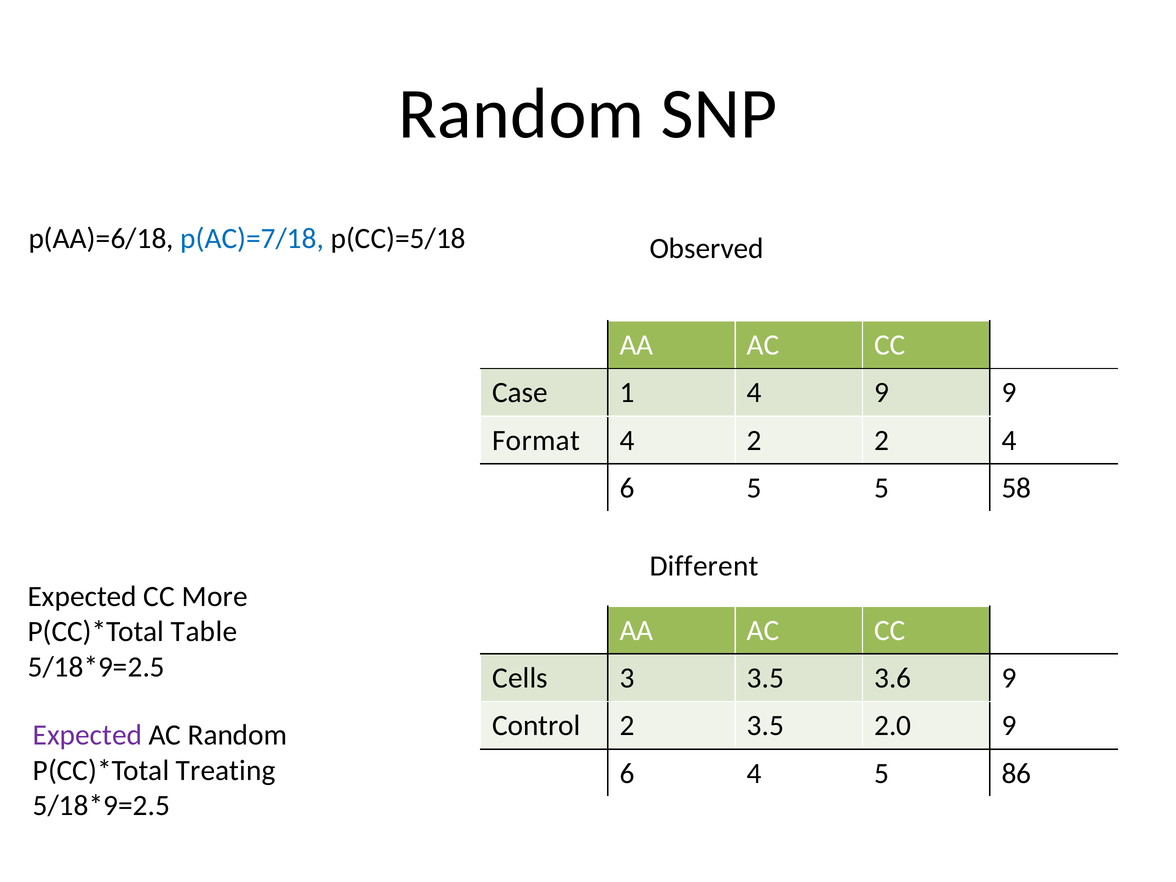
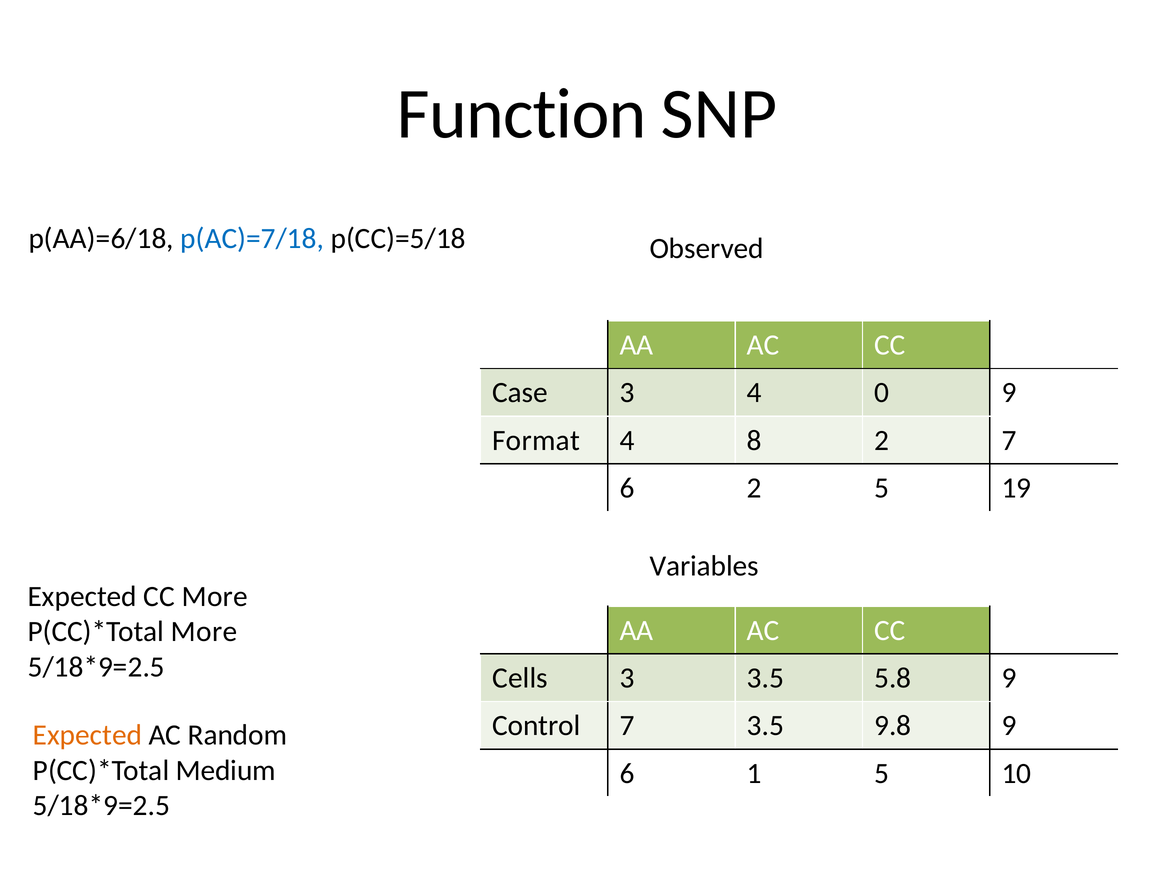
Random at (521, 114): Random -> Function
Case 1: 1 -> 3
4 9: 9 -> 0
4 2: 2 -> 8
2 4: 4 -> 7
6 5: 5 -> 2
58: 58 -> 19
Different: Different -> Variables
Table at (204, 632): Table -> More
3.6: 3.6 -> 5.8
Control 2: 2 -> 7
2.0: 2.0 -> 9.8
Expected at (87, 735) colour: purple -> orange
Treating: Treating -> Medium
6 4: 4 -> 1
86: 86 -> 10
